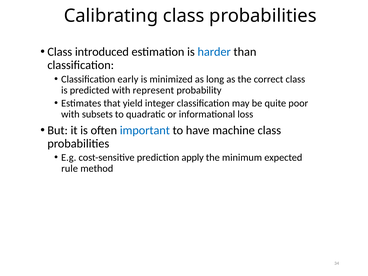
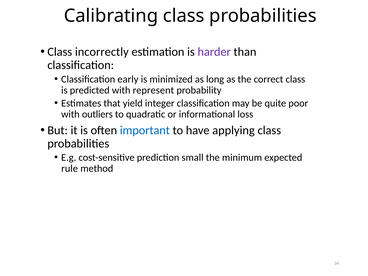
introduced: introduced -> incorrectly
harder colour: blue -> purple
subsets: subsets -> outliers
machine: machine -> applying
apply: apply -> small
